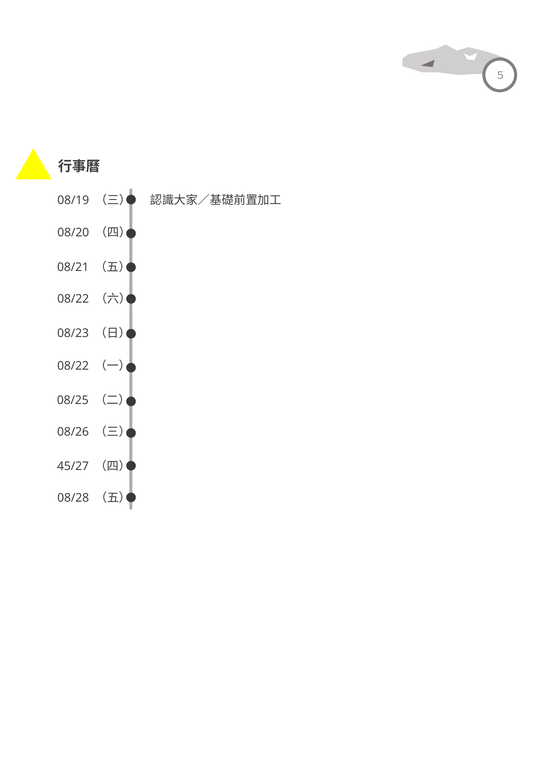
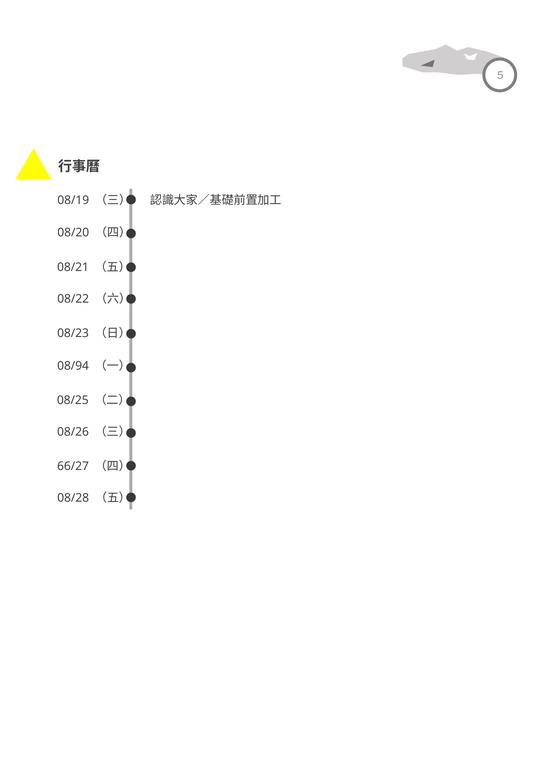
08/22 at (73, 366): 08/22 -> 08/94
45/27: 45/27 -> 66/27
